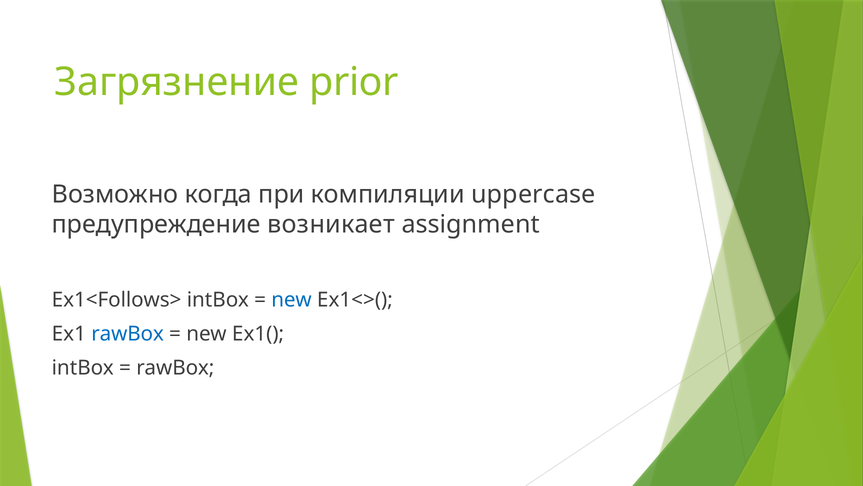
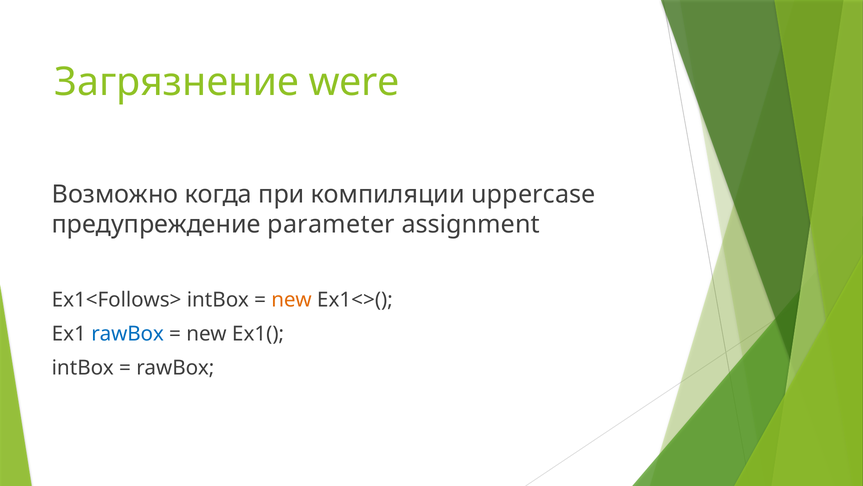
prior: prior -> were
возникает: возникает -> parameter
new at (292, 300) colour: blue -> orange
